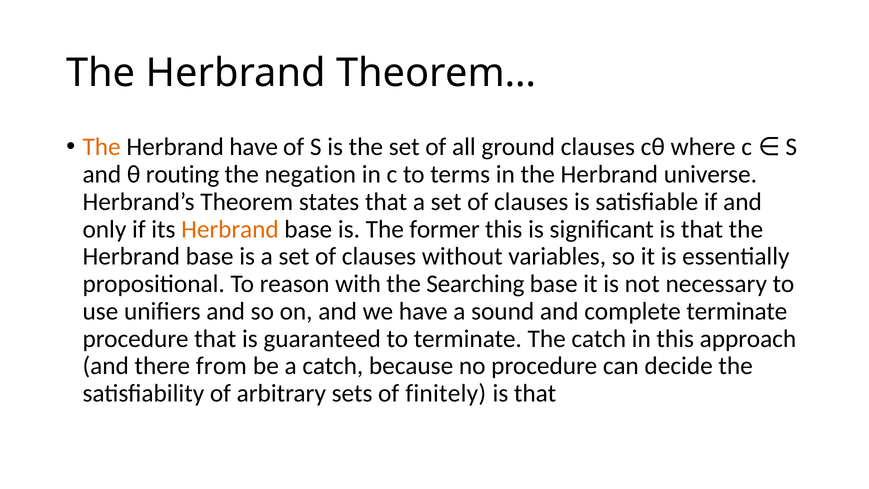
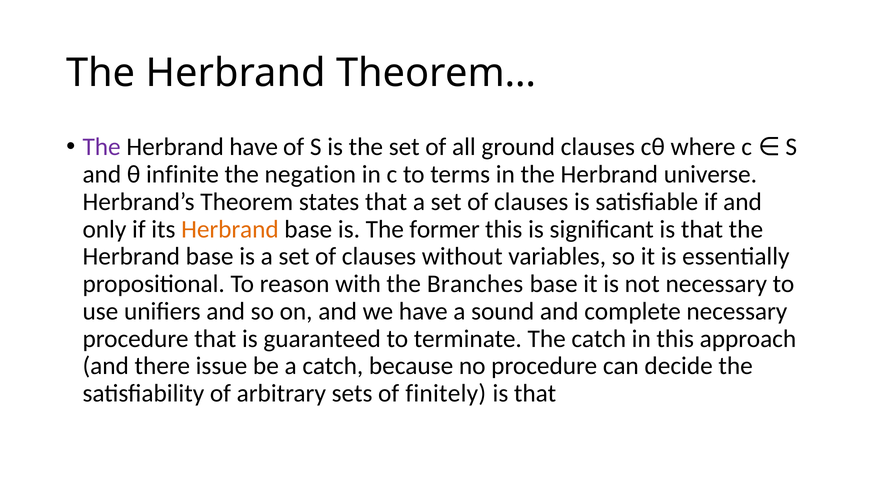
The at (102, 147) colour: orange -> purple
routing: routing -> infinite
Searching: Searching -> Branches
complete terminate: terminate -> necessary
from: from -> issue
